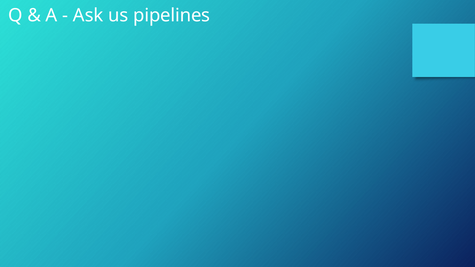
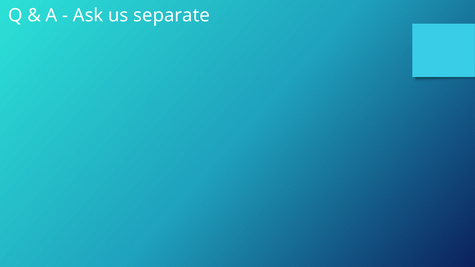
pipelines: pipelines -> separate
